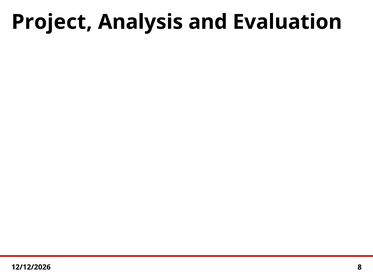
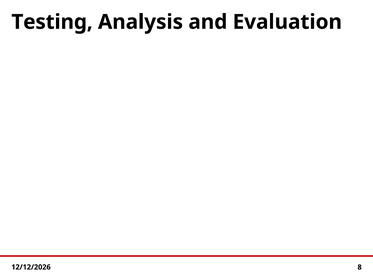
Project: Project -> Testing
